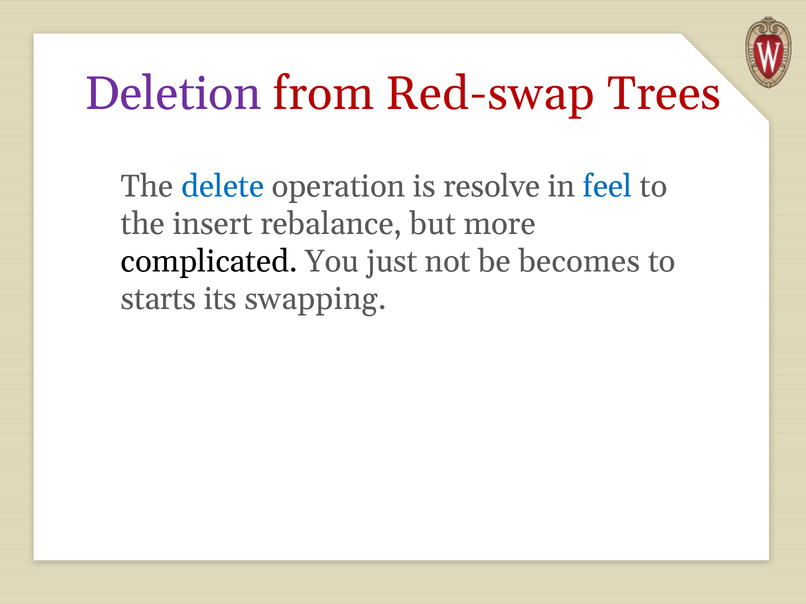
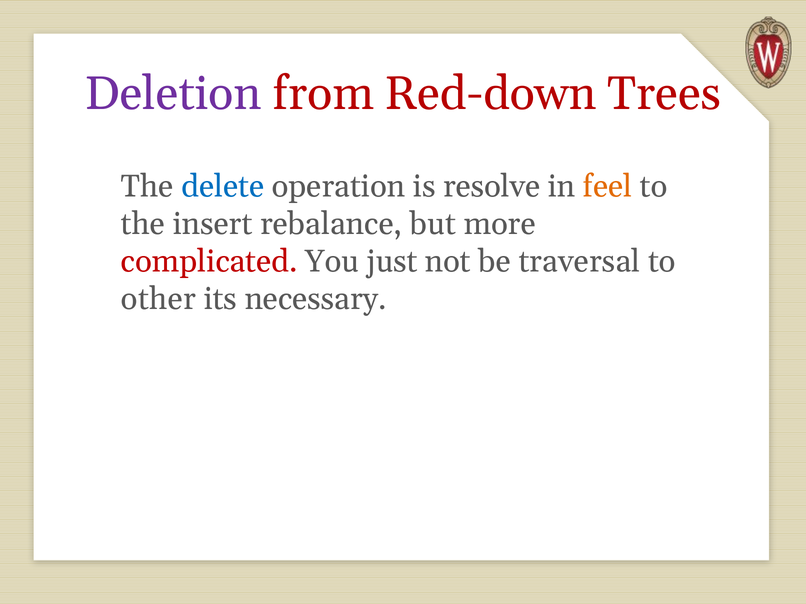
Red-swap: Red-swap -> Red-down
feel colour: blue -> orange
complicated colour: black -> red
becomes: becomes -> traversal
starts: starts -> other
swapping: swapping -> necessary
